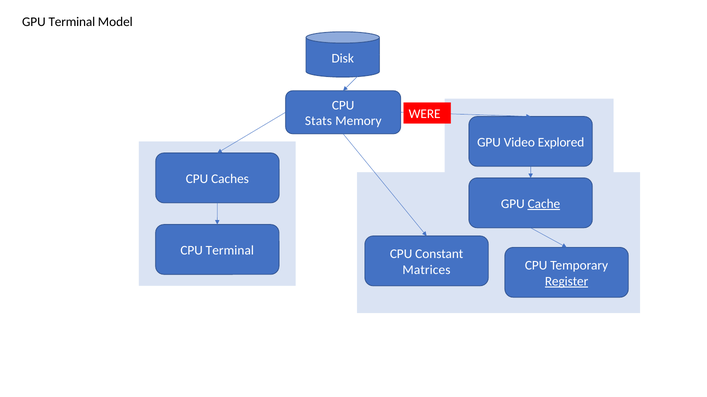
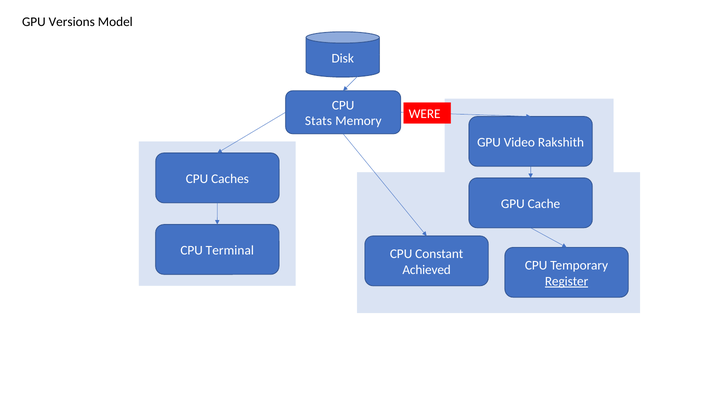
GPU Terminal: Terminal -> Versions
Explored: Explored -> Rakshith
Cache underline: present -> none
Matrices: Matrices -> Achieved
